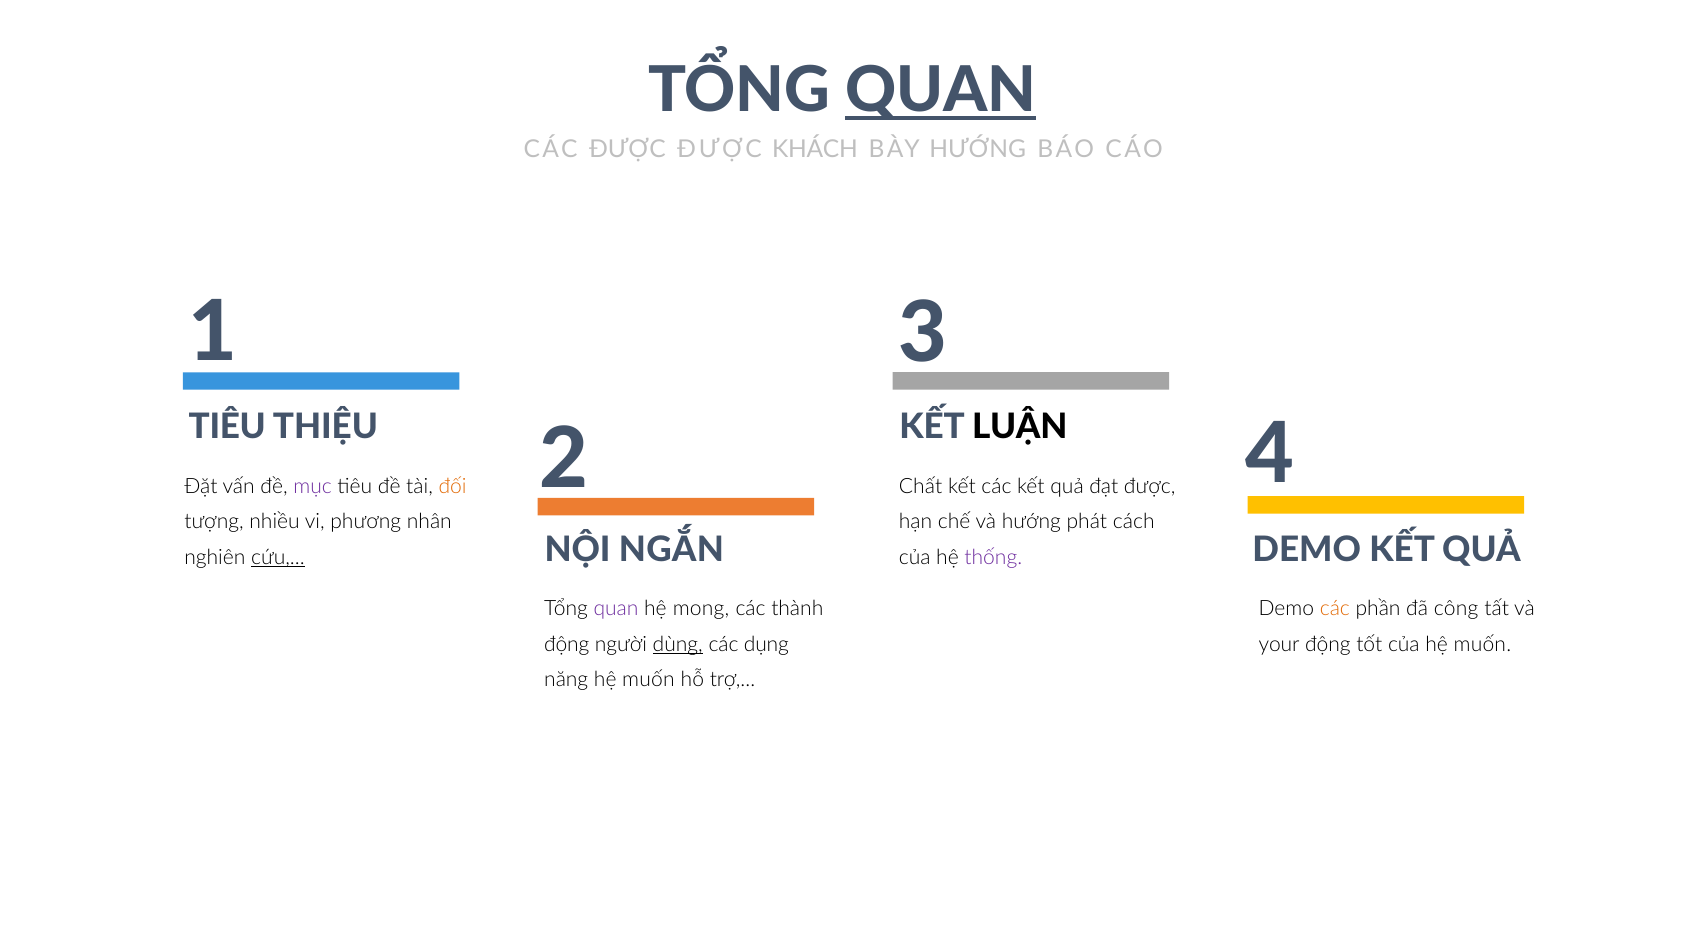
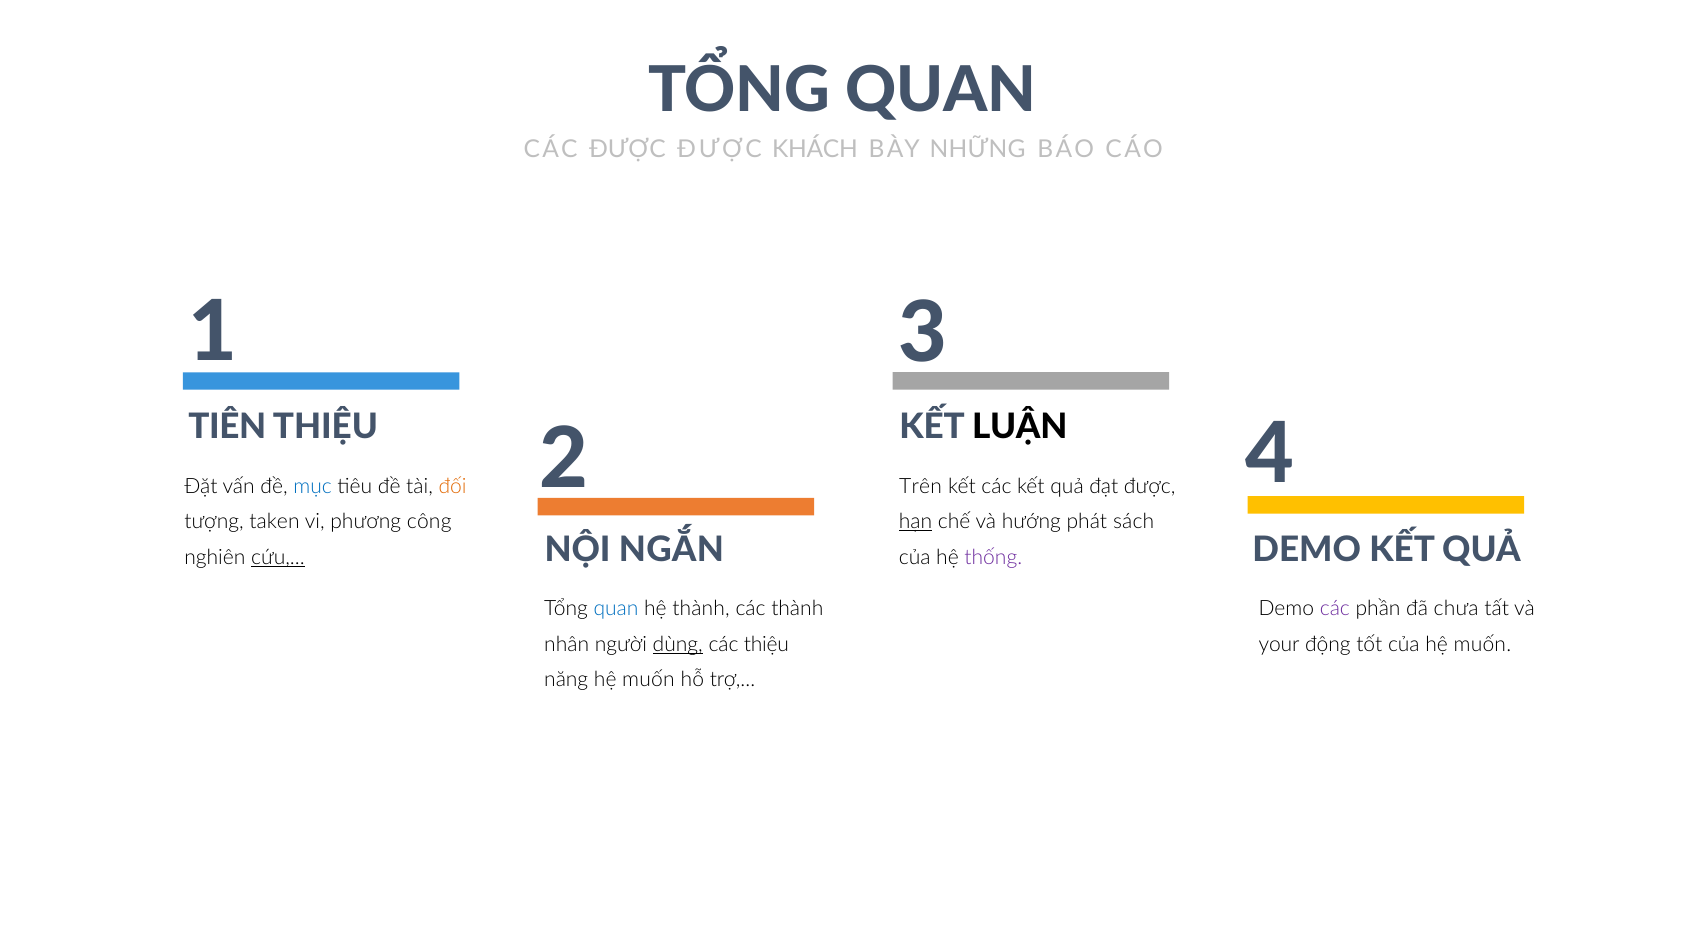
QUAN at (941, 91) underline: present -> none
BÀY HƯỚNG: HƯỚNG -> NHỮNG
TIÊU at (227, 427): TIÊU -> TIÊN
mục colour: purple -> blue
Chất: Chất -> Trên
nhiều: nhiều -> taken
nhân: nhân -> công
hạn underline: none -> present
cách: cách -> sách
quan at (616, 609) colour: purple -> blue
hệ mong: mong -> thành
các at (1335, 609) colour: orange -> purple
công: công -> chưa
động at (567, 645): động -> nhân
các dụng: dụng -> thiệu
